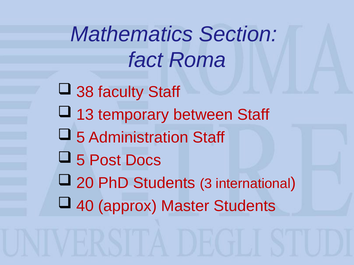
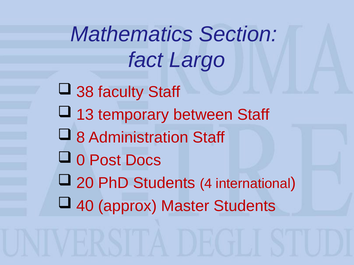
Roma: Roma -> Largo
5 at (81, 138): 5 -> 8
5 at (81, 161): 5 -> 0
3: 3 -> 4
